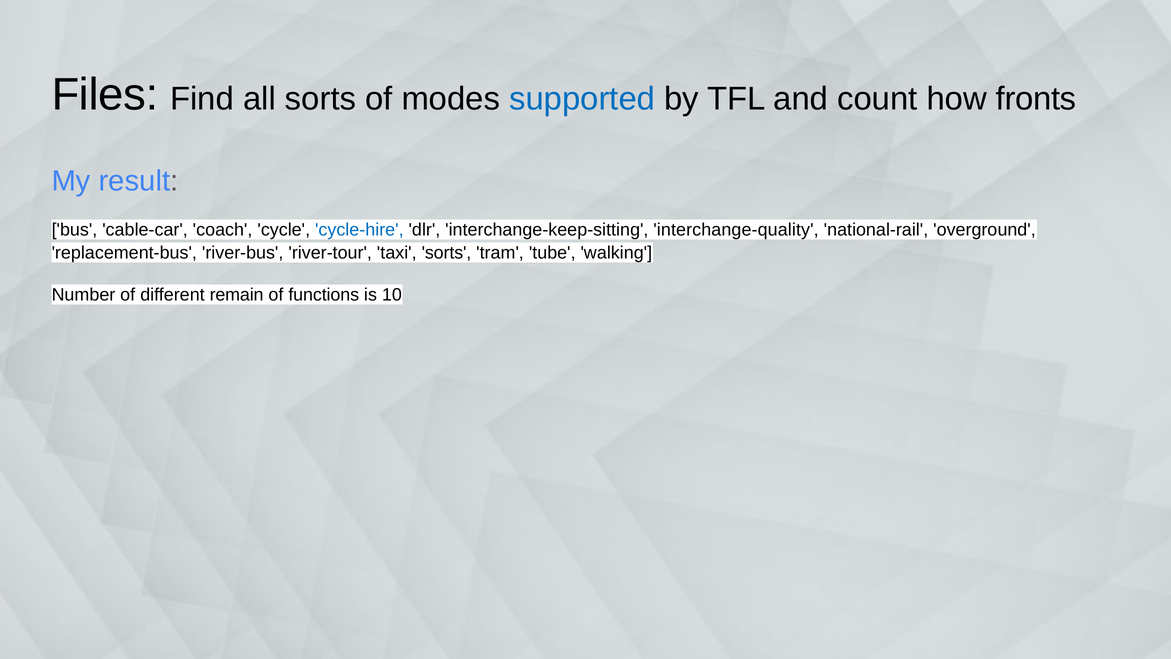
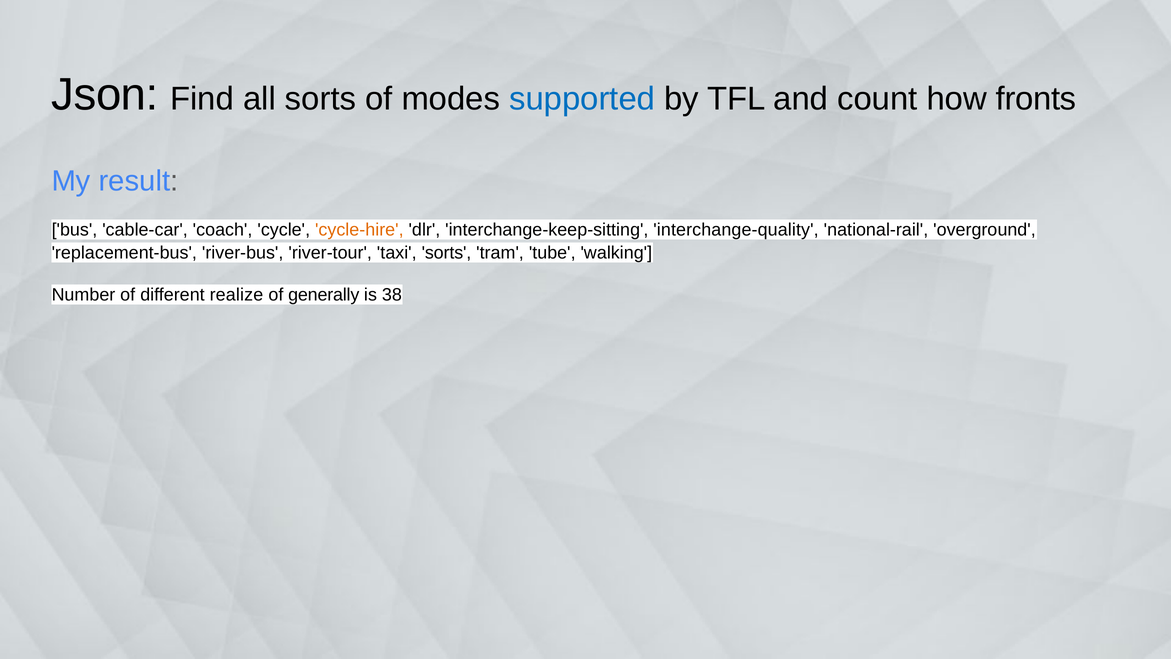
Files: Files -> Json
cycle-hire colour: blue -> orange
remain: remain -> realize
functions: functions -> generally
10: 10 -> 38
